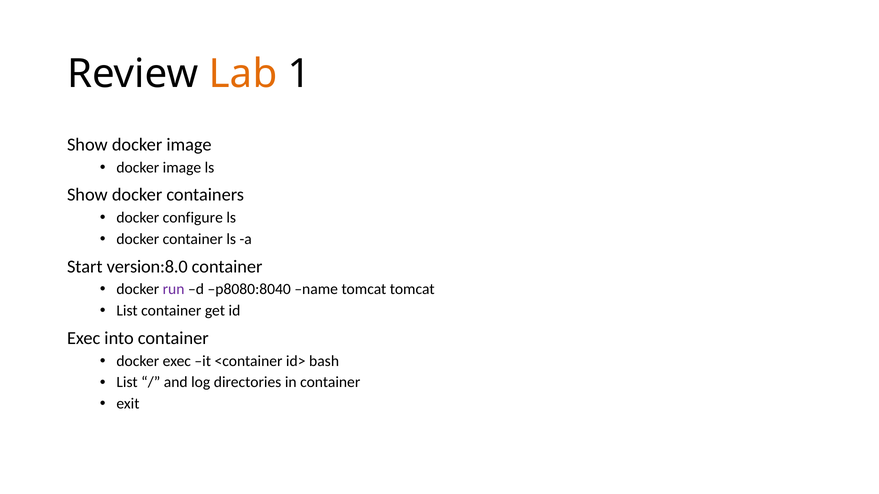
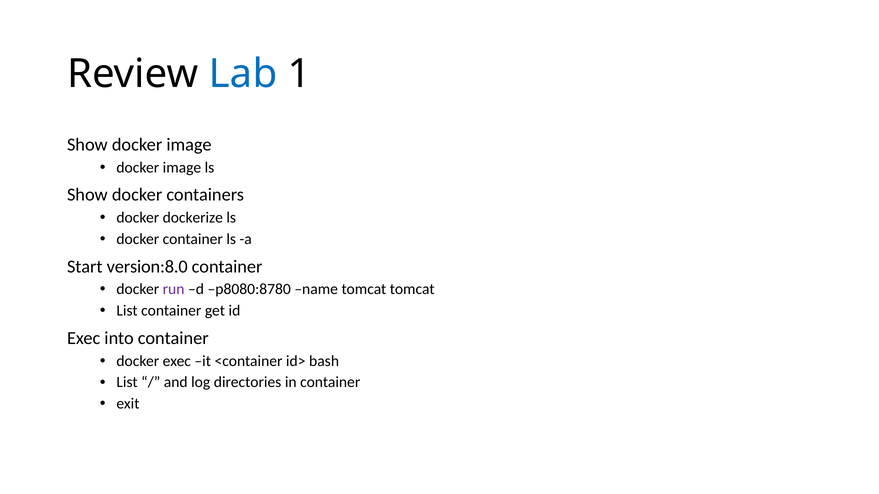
Lab colour: orange -> blue
configure: configure -> dockerize
p8080:8040: p8080:8040 -> p8080:8780
